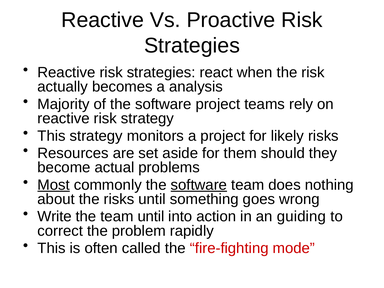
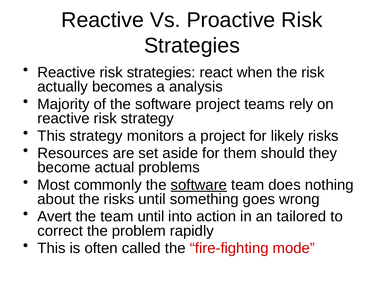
Most underline: present -> none
Write: Write -> Avert
guiding: guiding -> tailored
